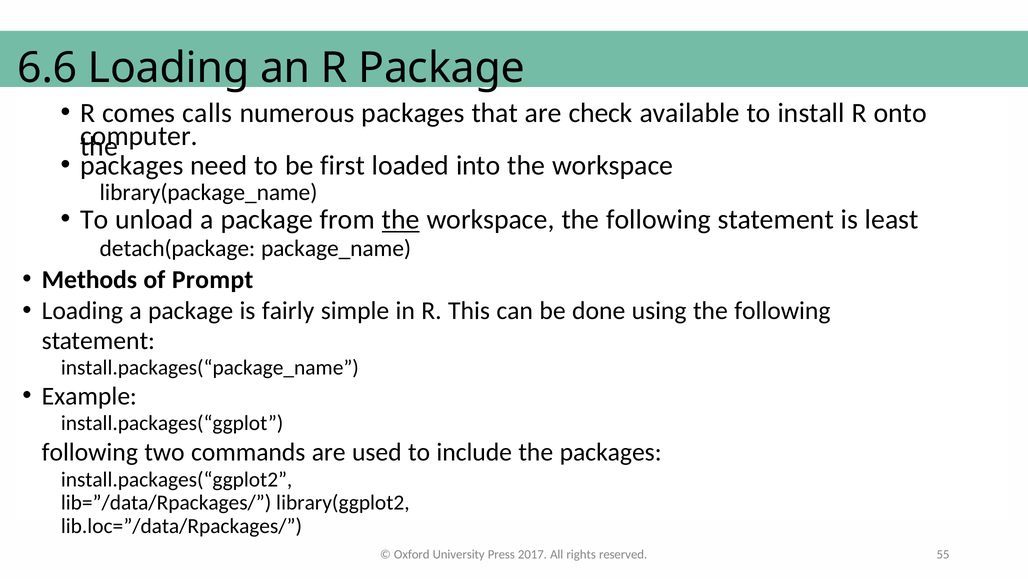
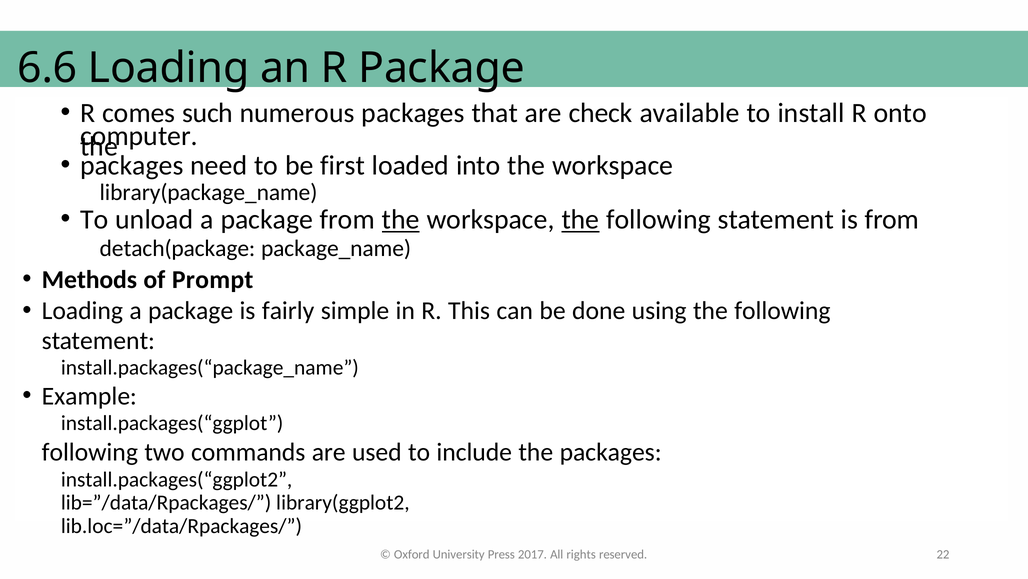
calls: calls -> such
the at (580, 219) underline: none -> present
is least: least -> from
55: 55 -> 22
